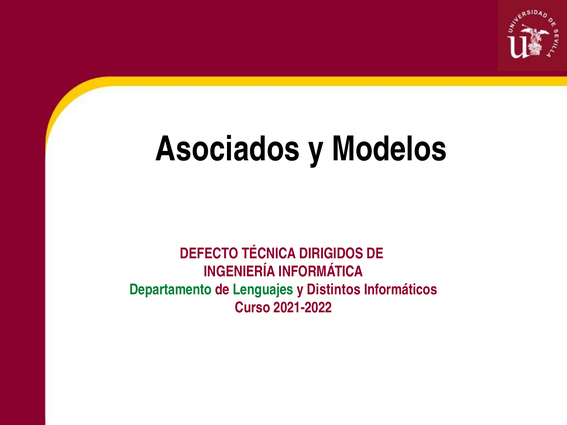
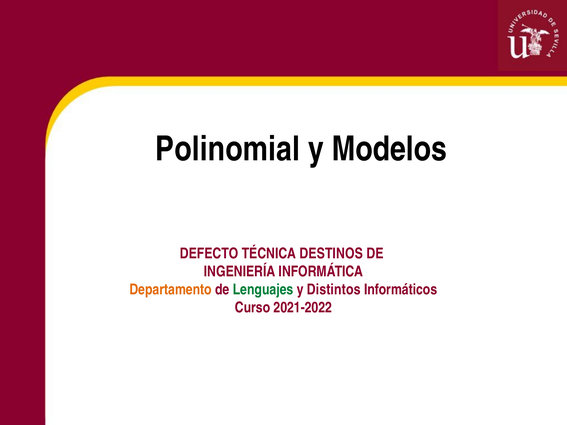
Asociados: Asociados -> Polinomial
DIRIGIDOS: DIRIGIDOS -> DESTINOS
Departamento colour: green -> orange
